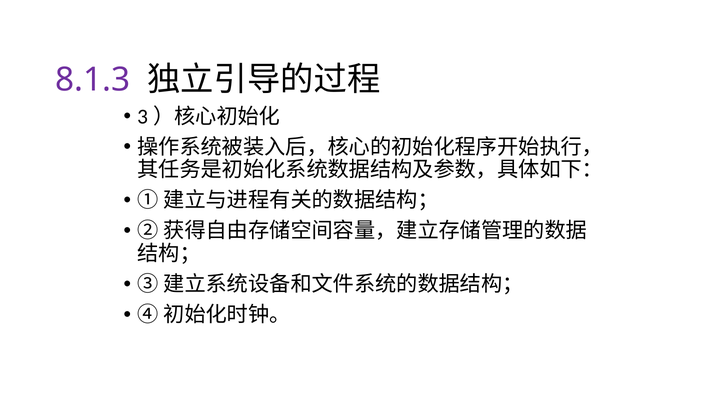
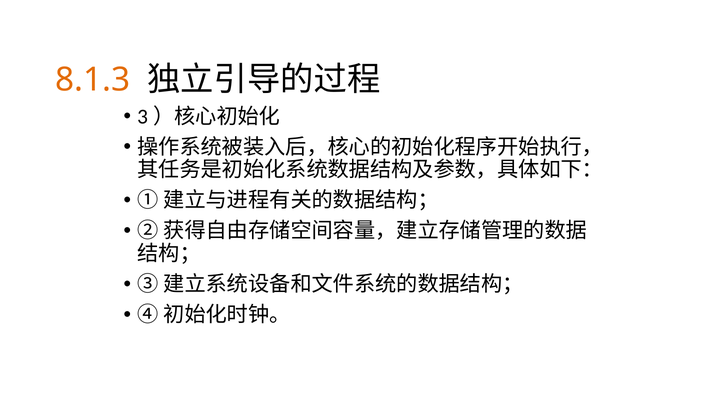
8.1.3 colour: purple -> orange
